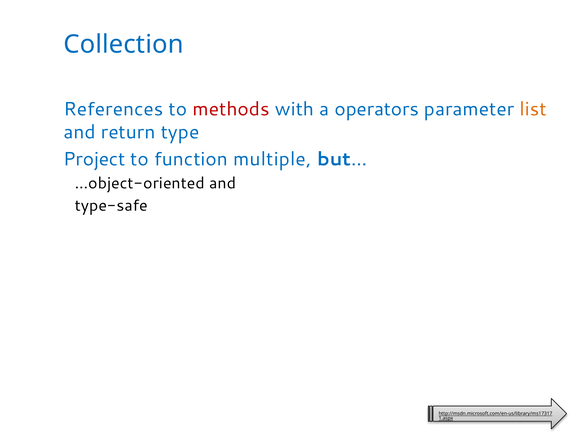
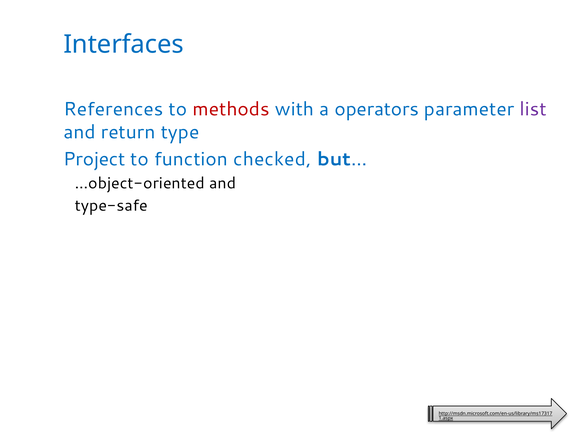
Collection: Collection -> Interfaces
list colour: orange -> purple
multiple: multiple -> checked
